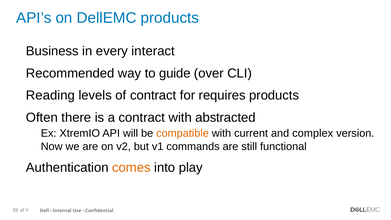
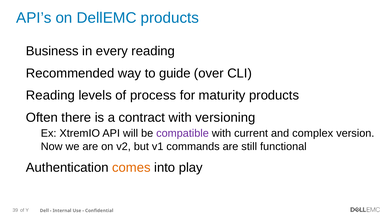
every interact: interact -> reading
of contract: contract -> process
requires: requires -> maturity
abstracted: abstracted -> versioning
compatible colour: orange -> purple
